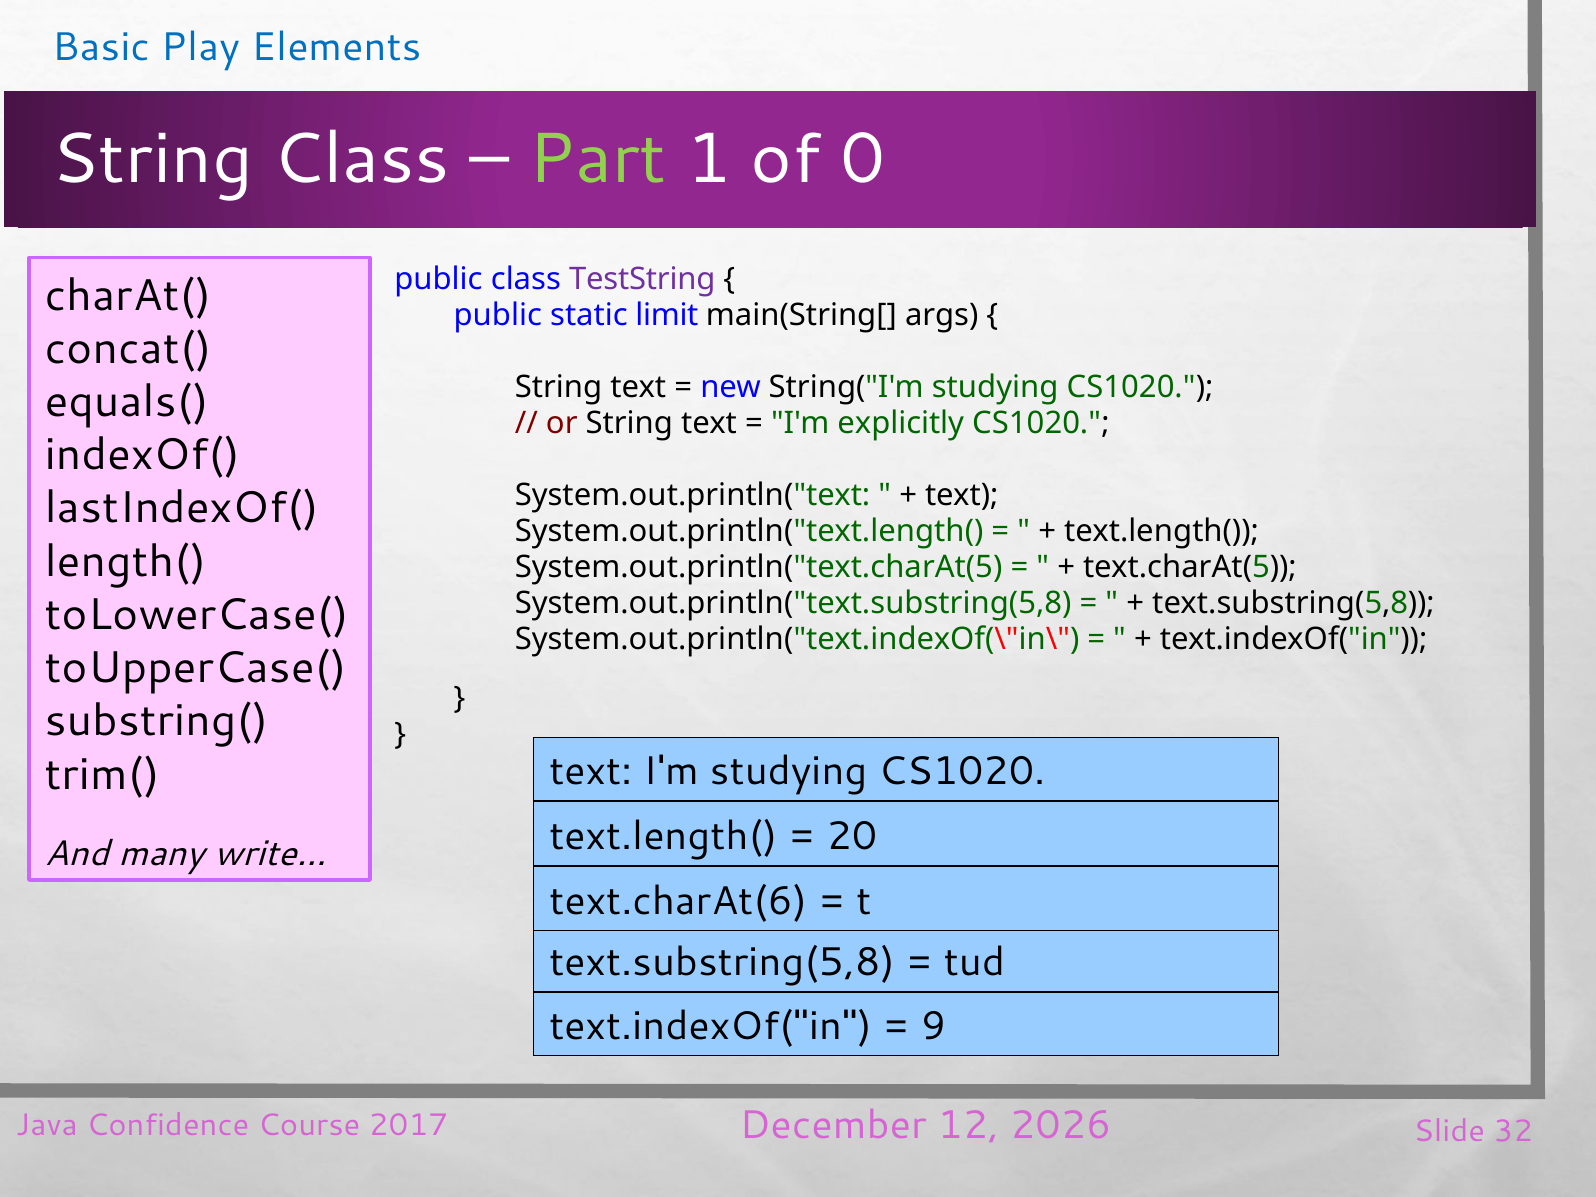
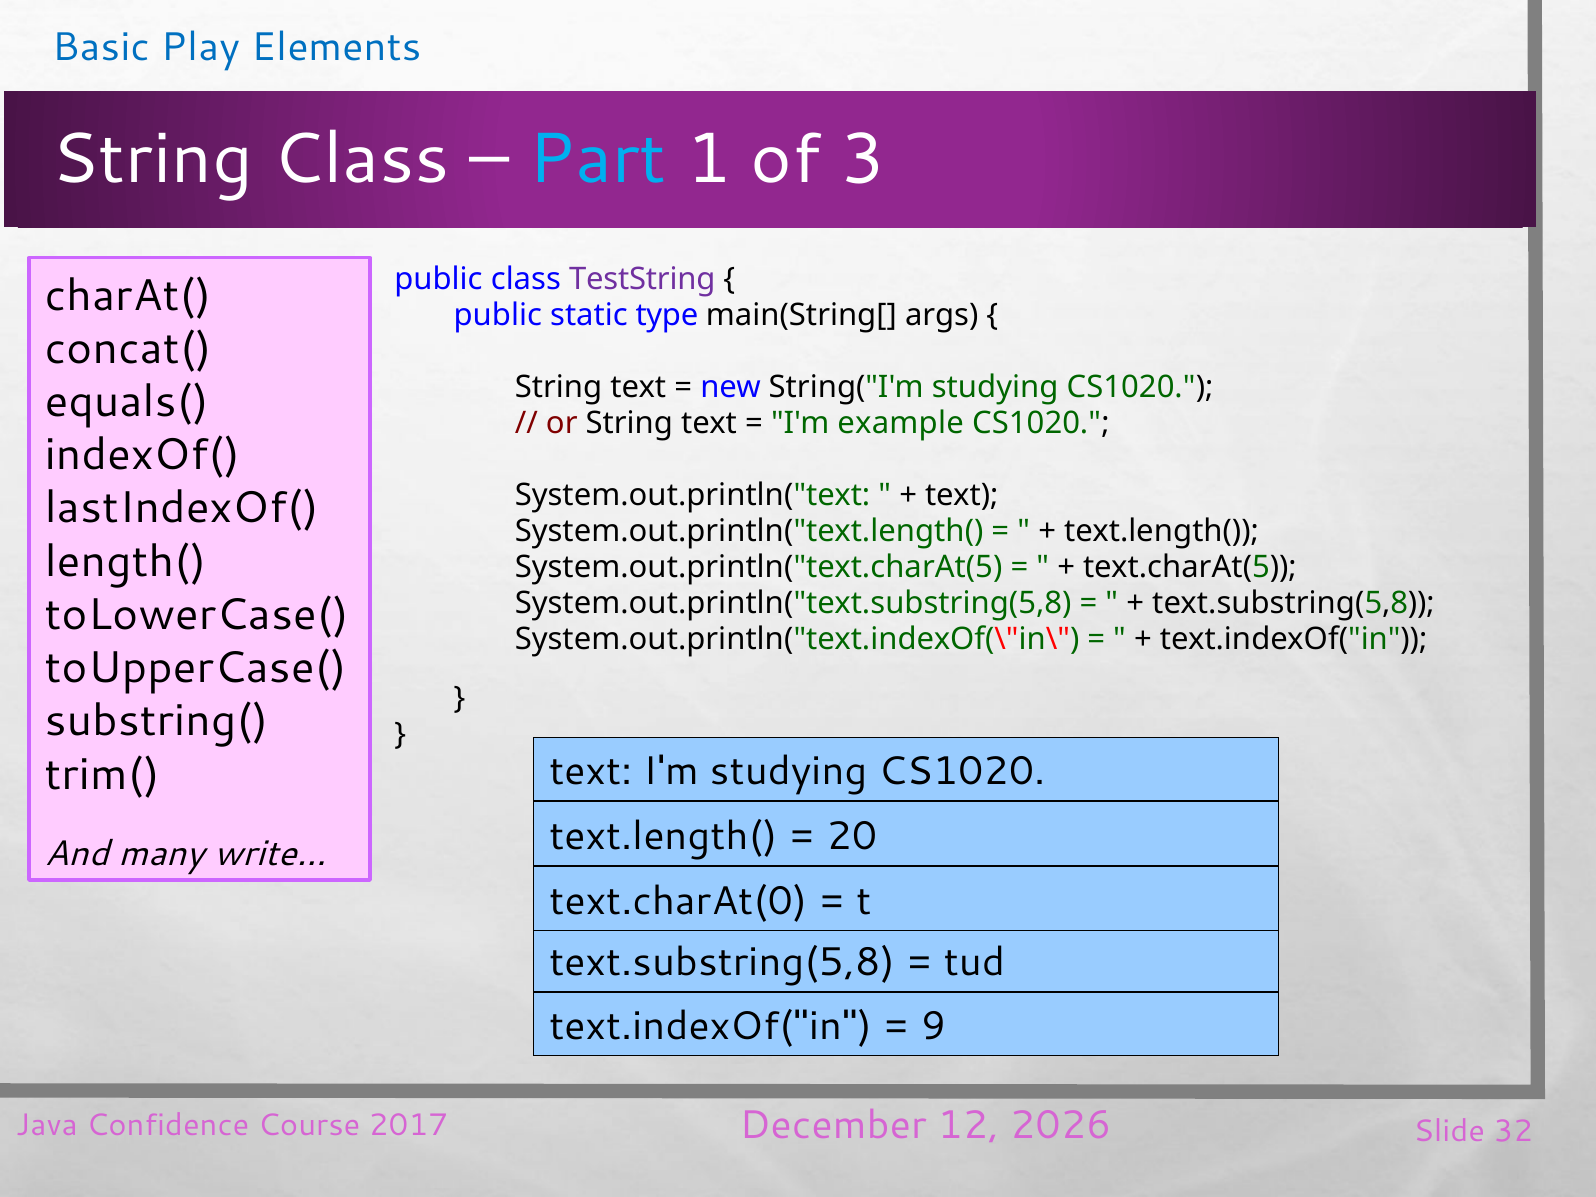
Part colour: light green -> light blue
0: 0 -> 3
limit: limit -> type
explicitly: explicitly -> example
text.charAt(6: text.charAt(6 -> text.charAt(0
